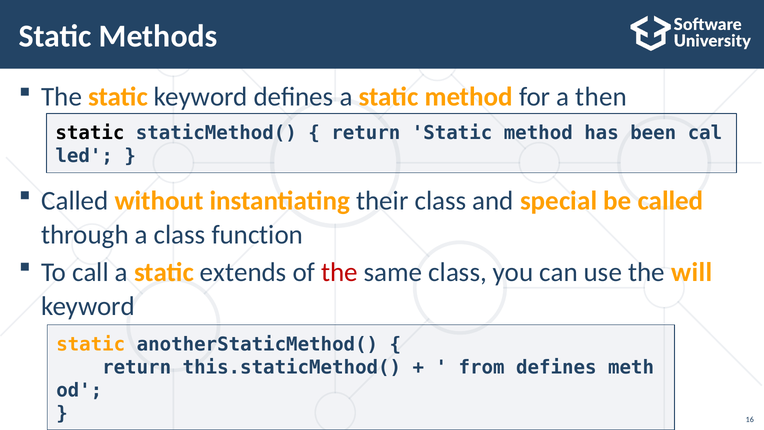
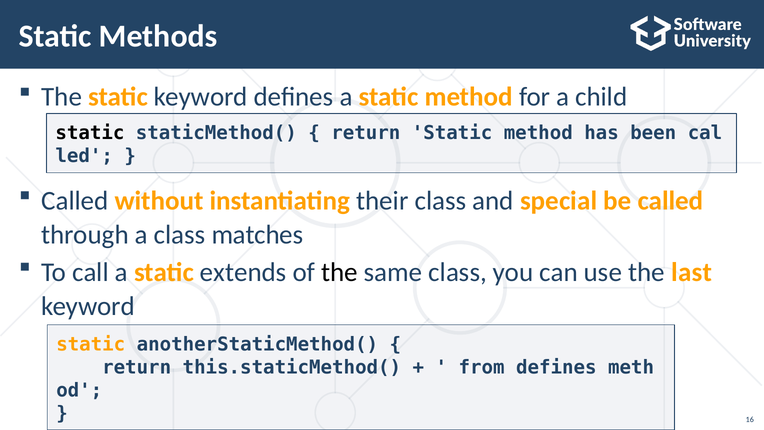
then: then -> child
function: function -> matches
the at (339, 272) colour: red -> black
will: will -> last
